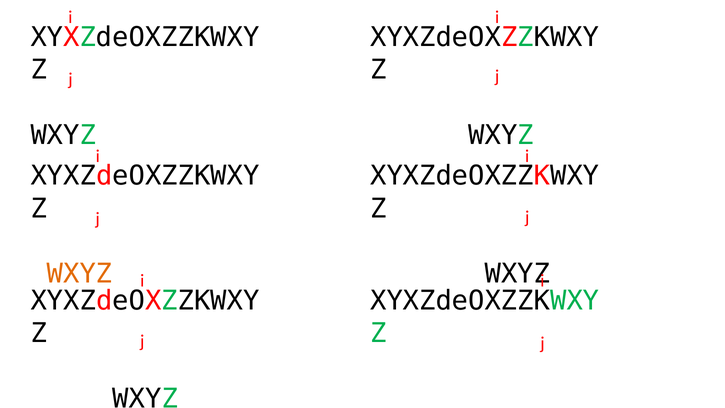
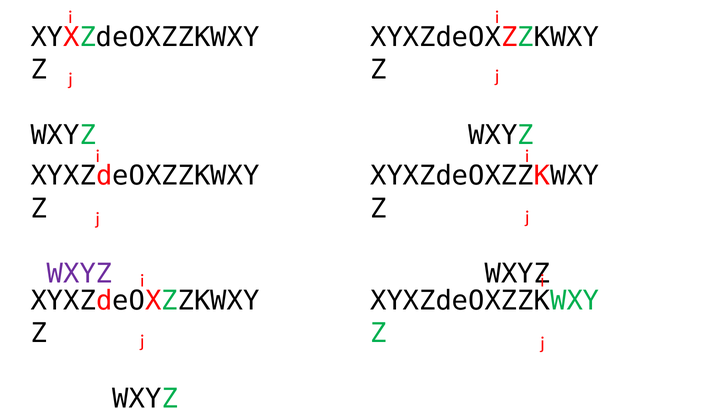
WXYZ at (80, 274) colour: orange -> purple
